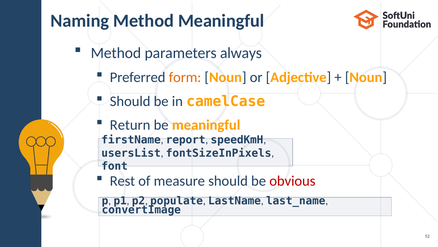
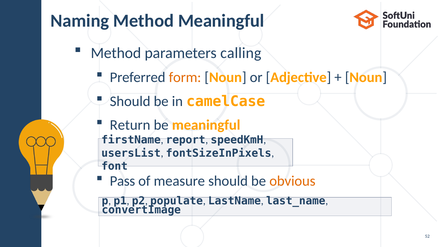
always: always -> calling
Rest: Rest -> Pass
obvious colour: red -> orange
